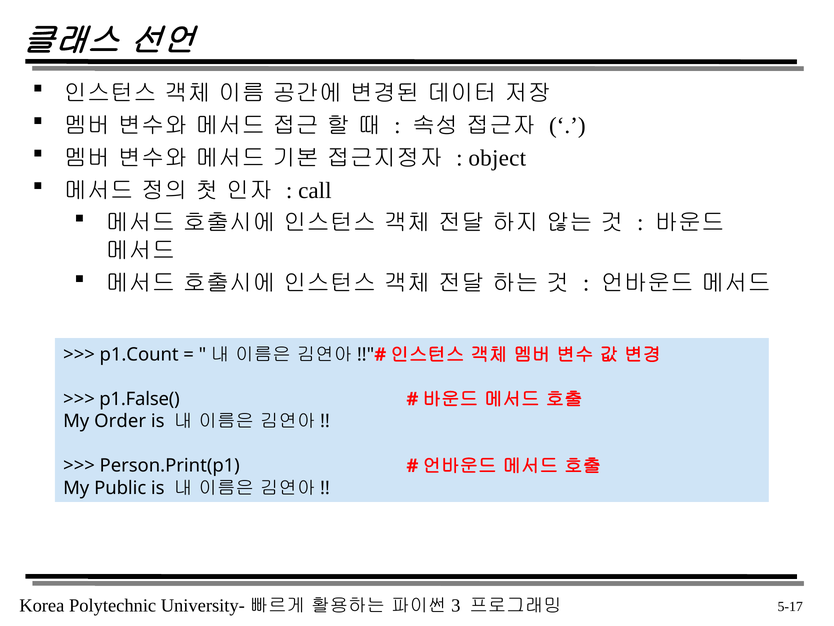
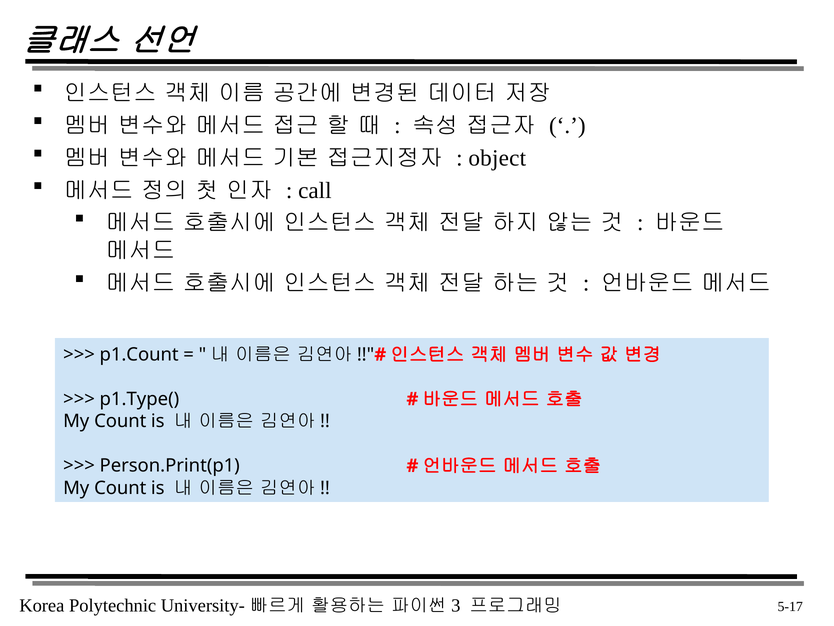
p1.False(: p1.False( -> p1.Type(
Order at (120, 421): Order -> Count
Public at (120, 488): Public -> Count
